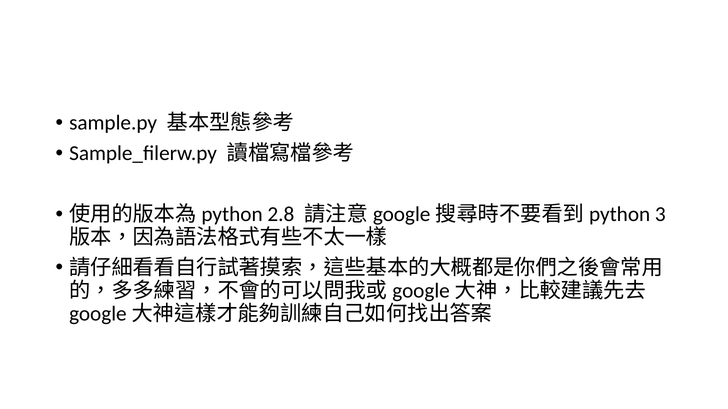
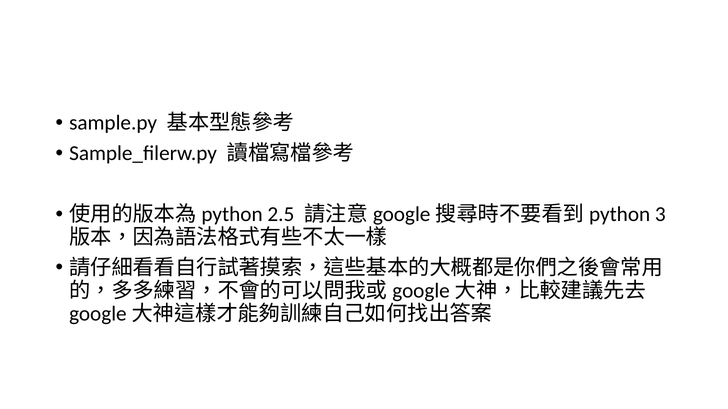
2.8: 2.8 -> 2.5
